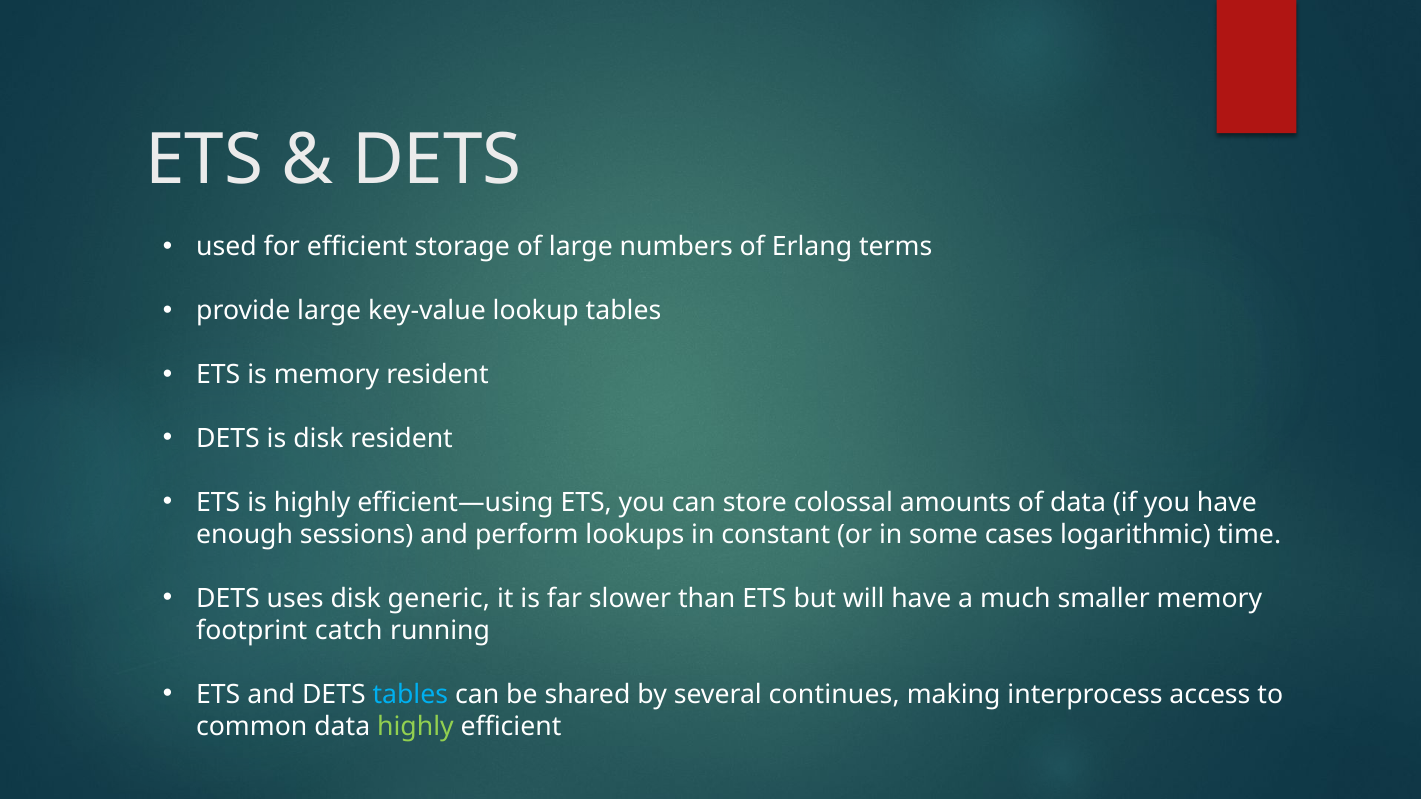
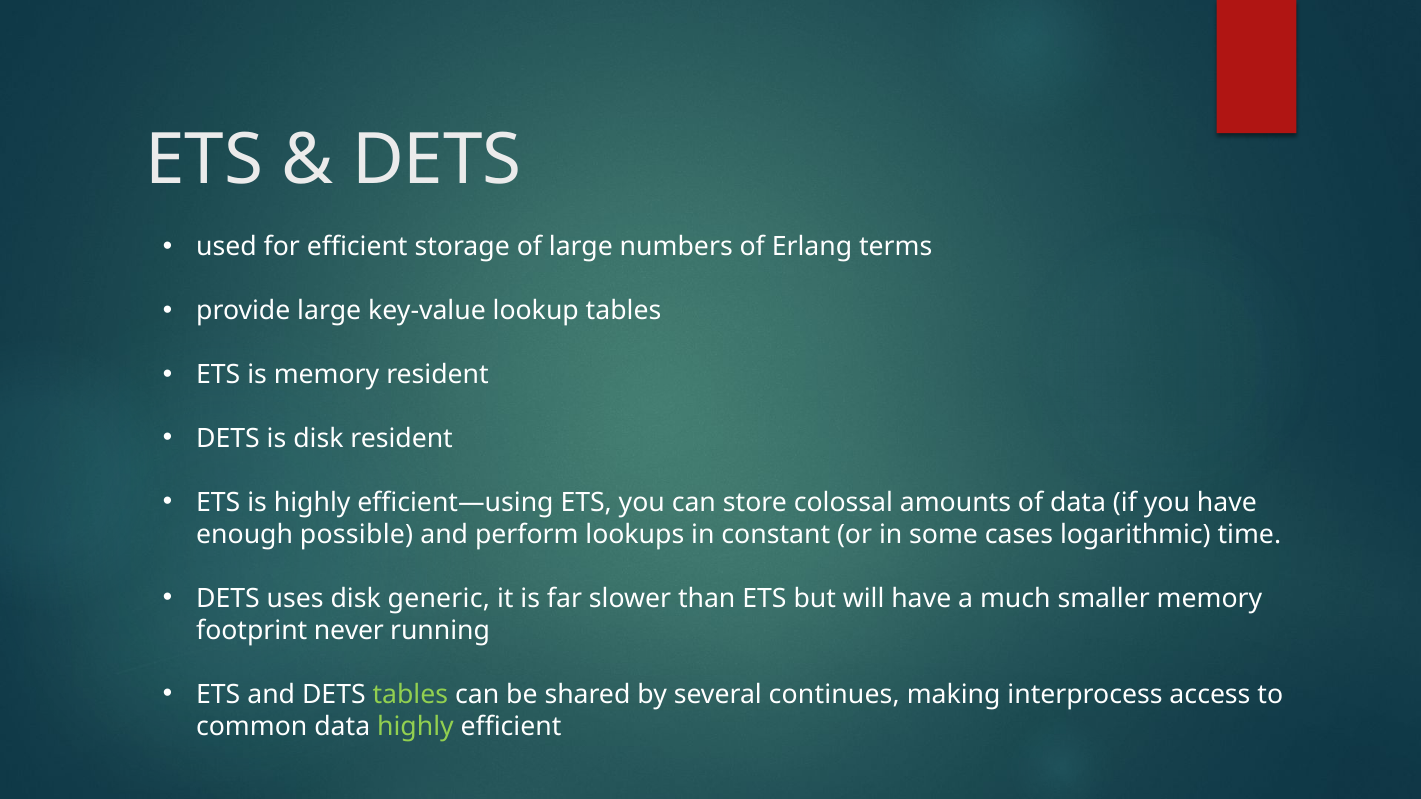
sessions: sessions -> possible
catch: catch -> never
tables at (410, 695) colour: light blue -> light green
